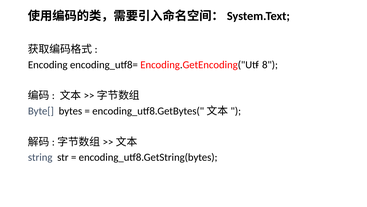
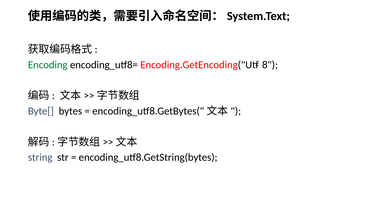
Encoding colour: black -> green
